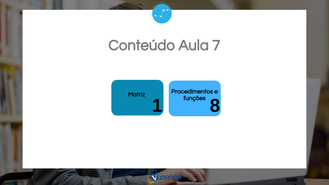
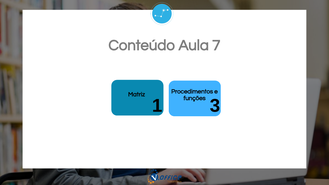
8: 8 -> 3
